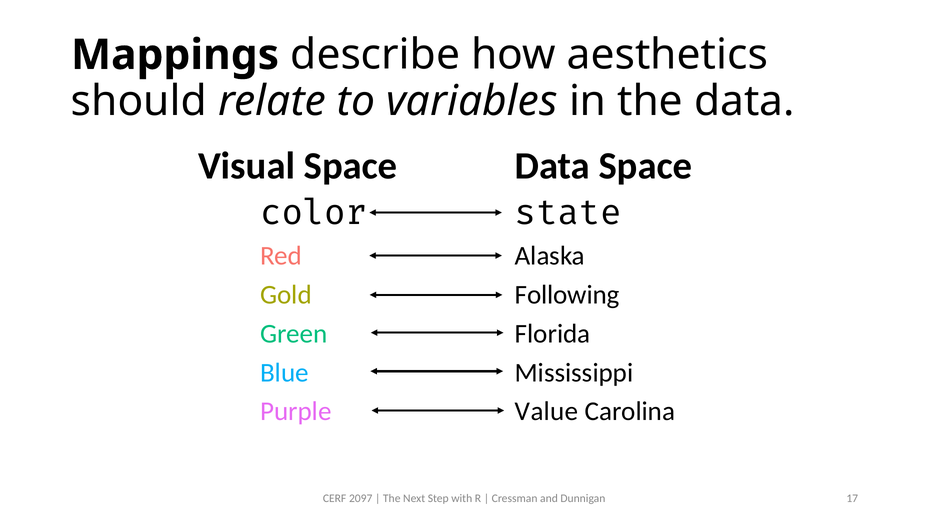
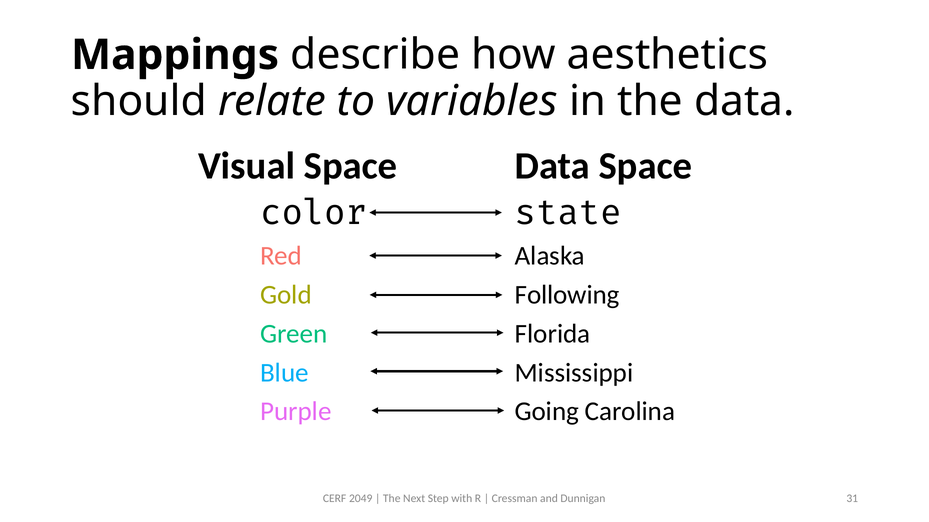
Value: Value -> Going
2097: 2097 -> 2049
17: 17 -> 31
